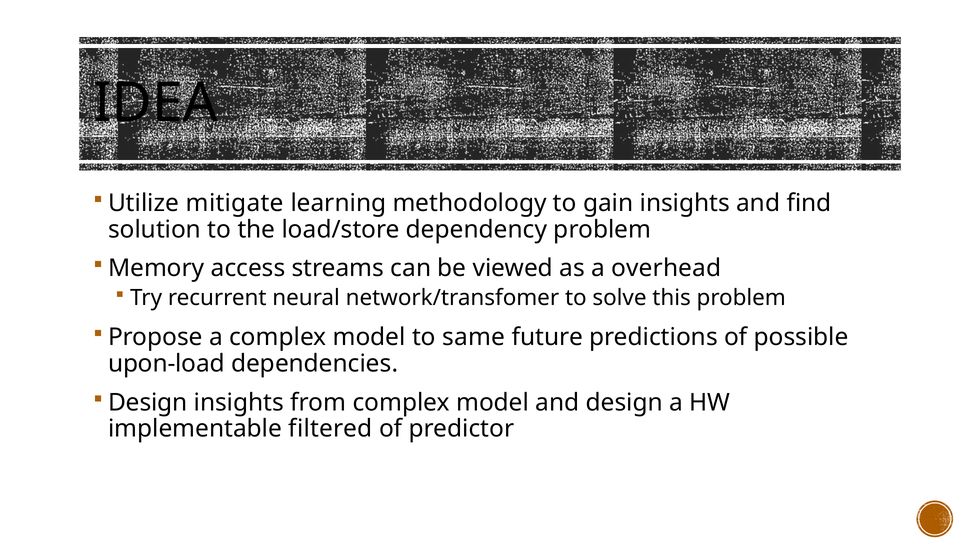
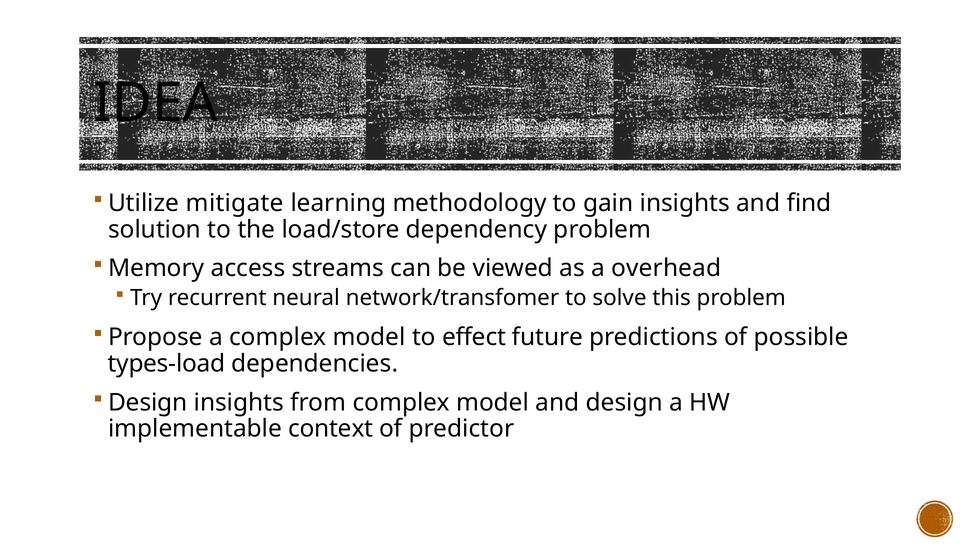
same: same -> effect
upon-load: upon-load -> types-load
filtered: filtered -> context
